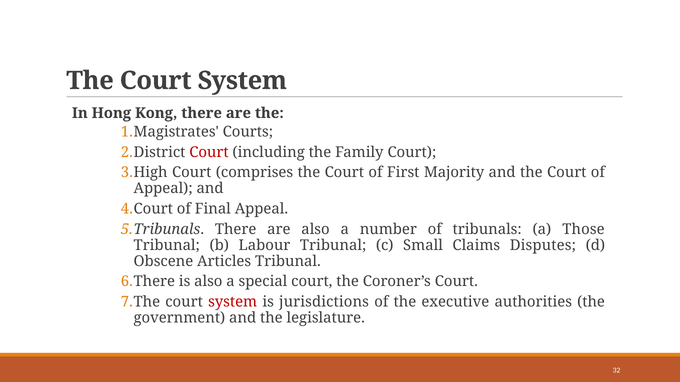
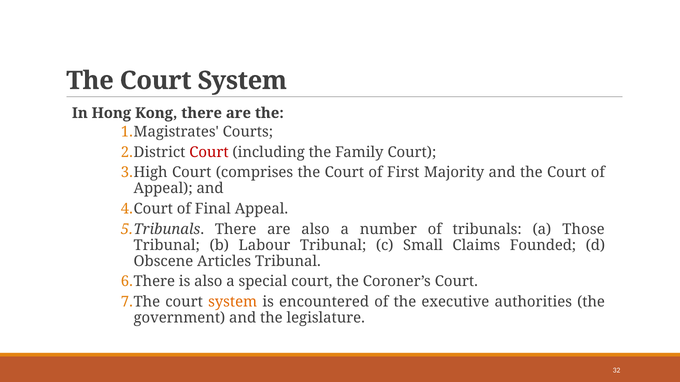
Disputes: Disputes -> Founded
system at (233, 302) colour: red -> orange
jurisdictions: jurisdictions -> encountered
